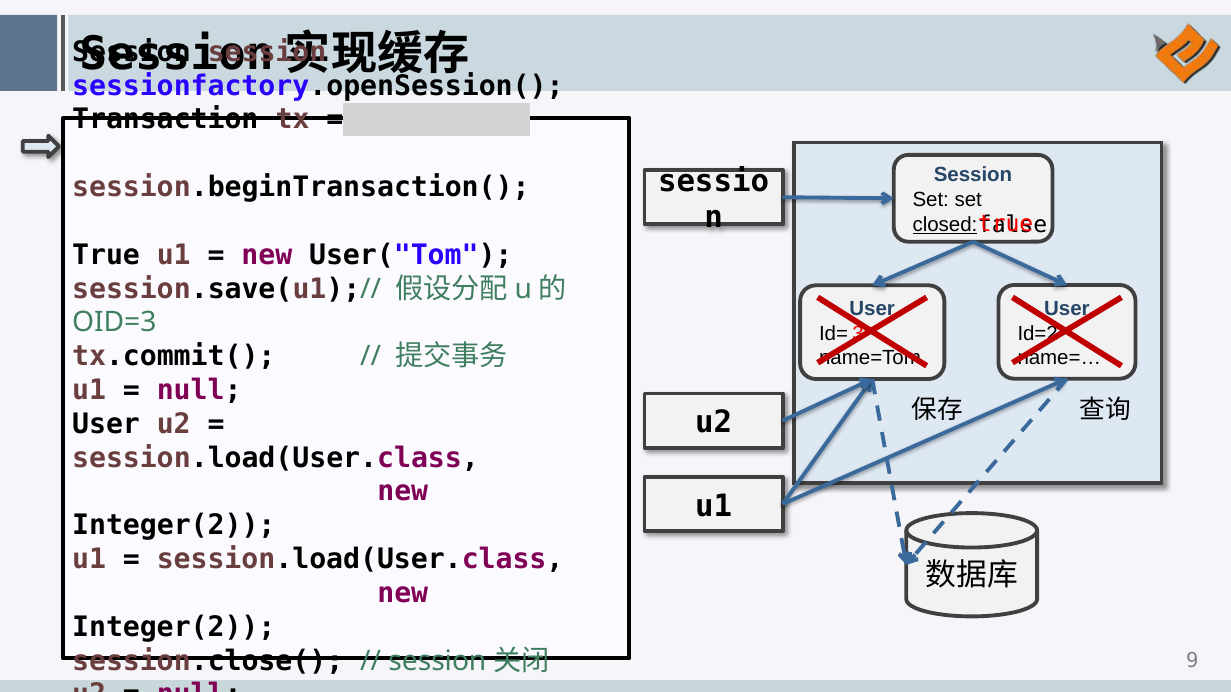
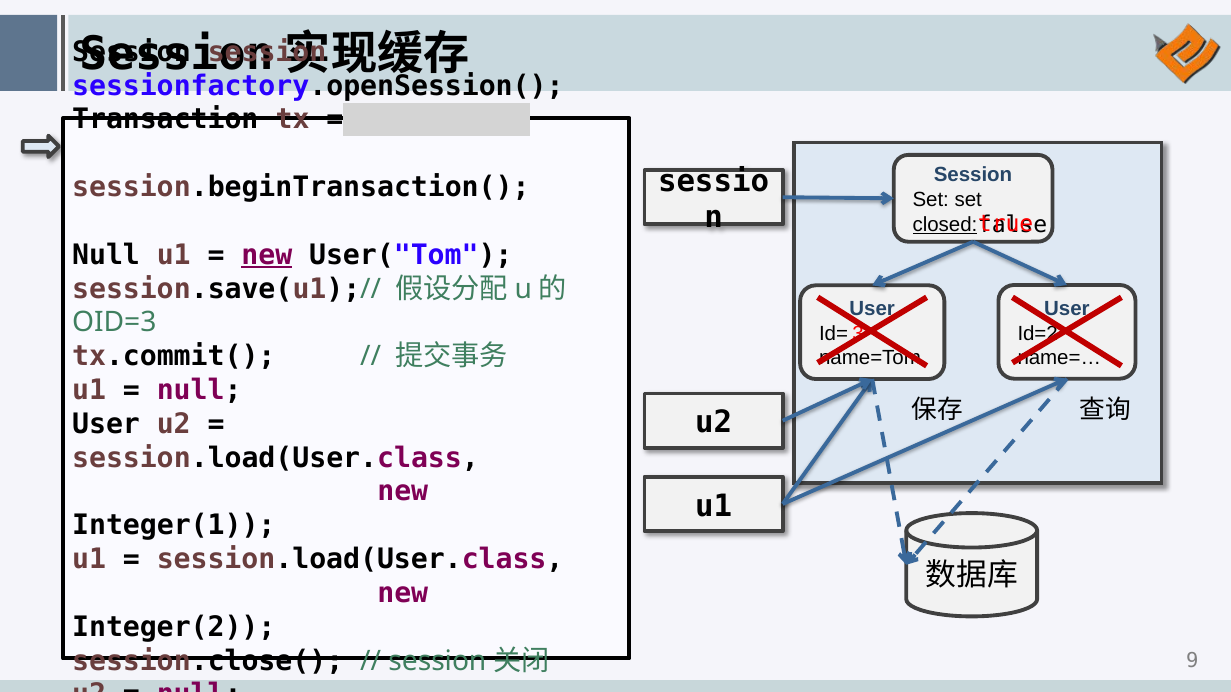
True at (106, 255): True -> Null
new at (267, 255) underline: none -> present
Integer(2 at (174, 526): Integer(2 -> Integer(1
